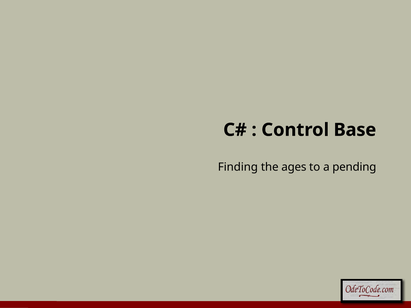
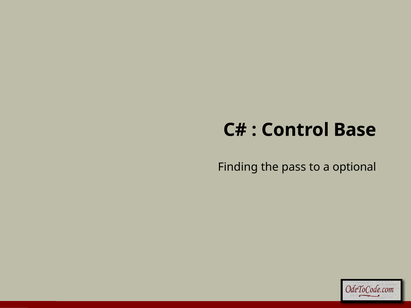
ages: ages -> pass
pending: pending -> optional
